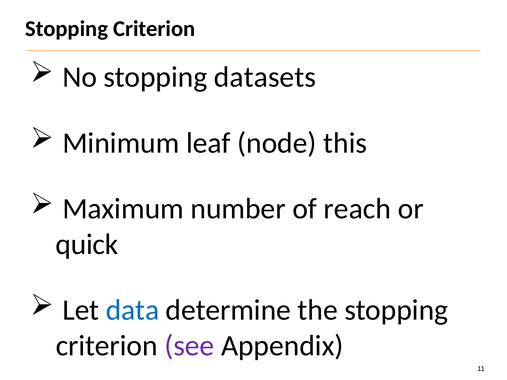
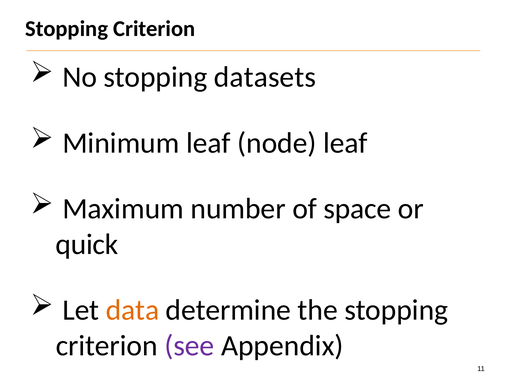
node this: this -> leaf
reach: reach -> space
data colour: blue -> orange
